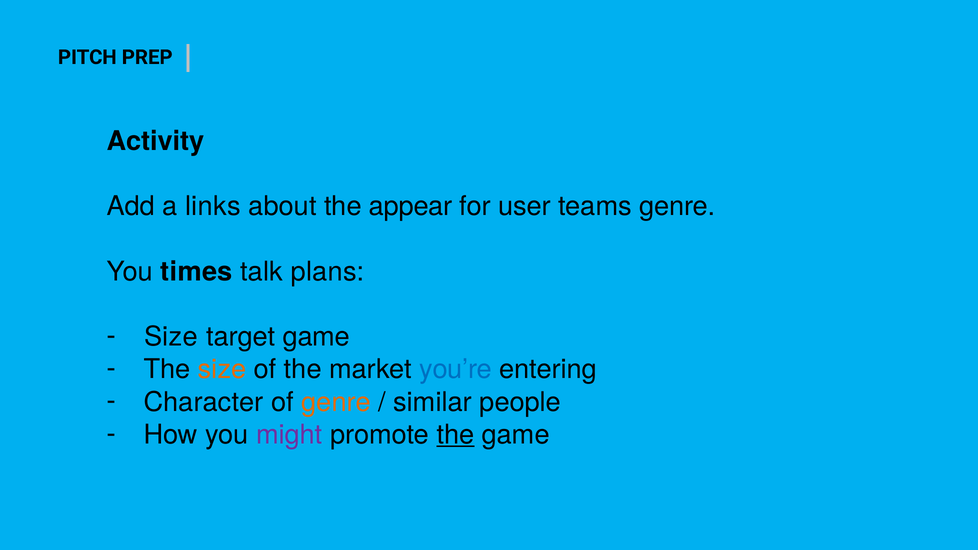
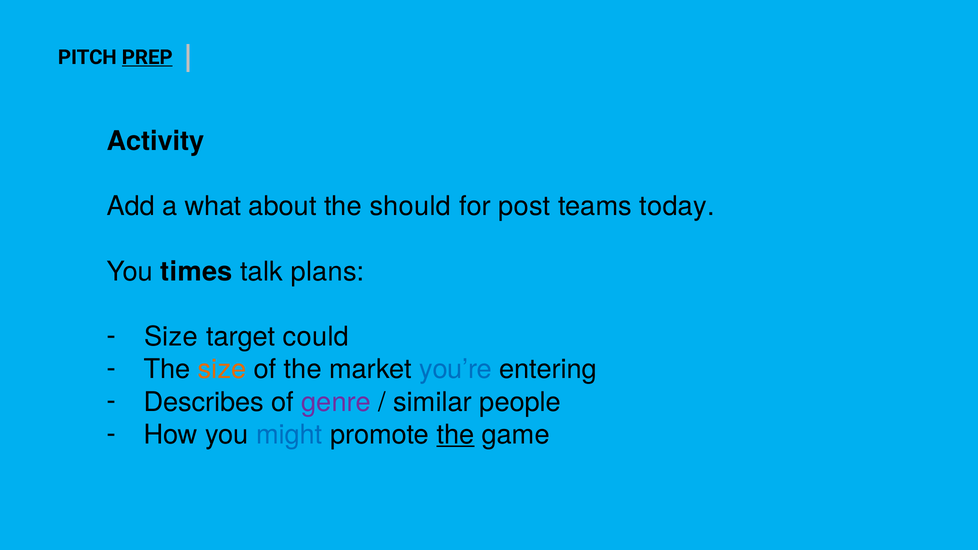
PREP underline: none -> present
links: links -> what
appear: appear -> should
user: user -> post
teams genre: genre -> today
target game: game -> could
Character: Character -> Describes
genre at (336, 402) colour: orange -> purple
might colour: purple -> blue
